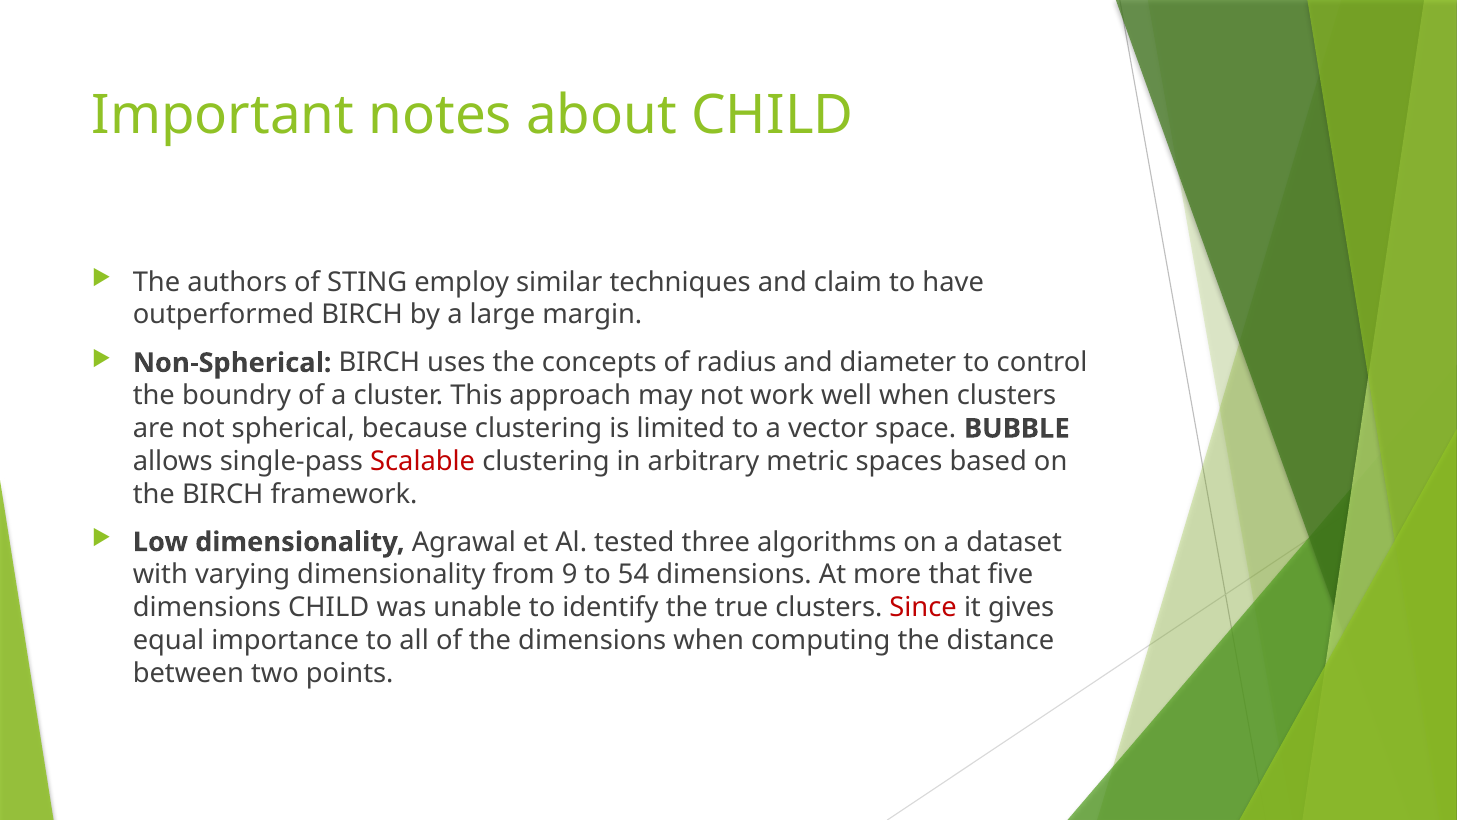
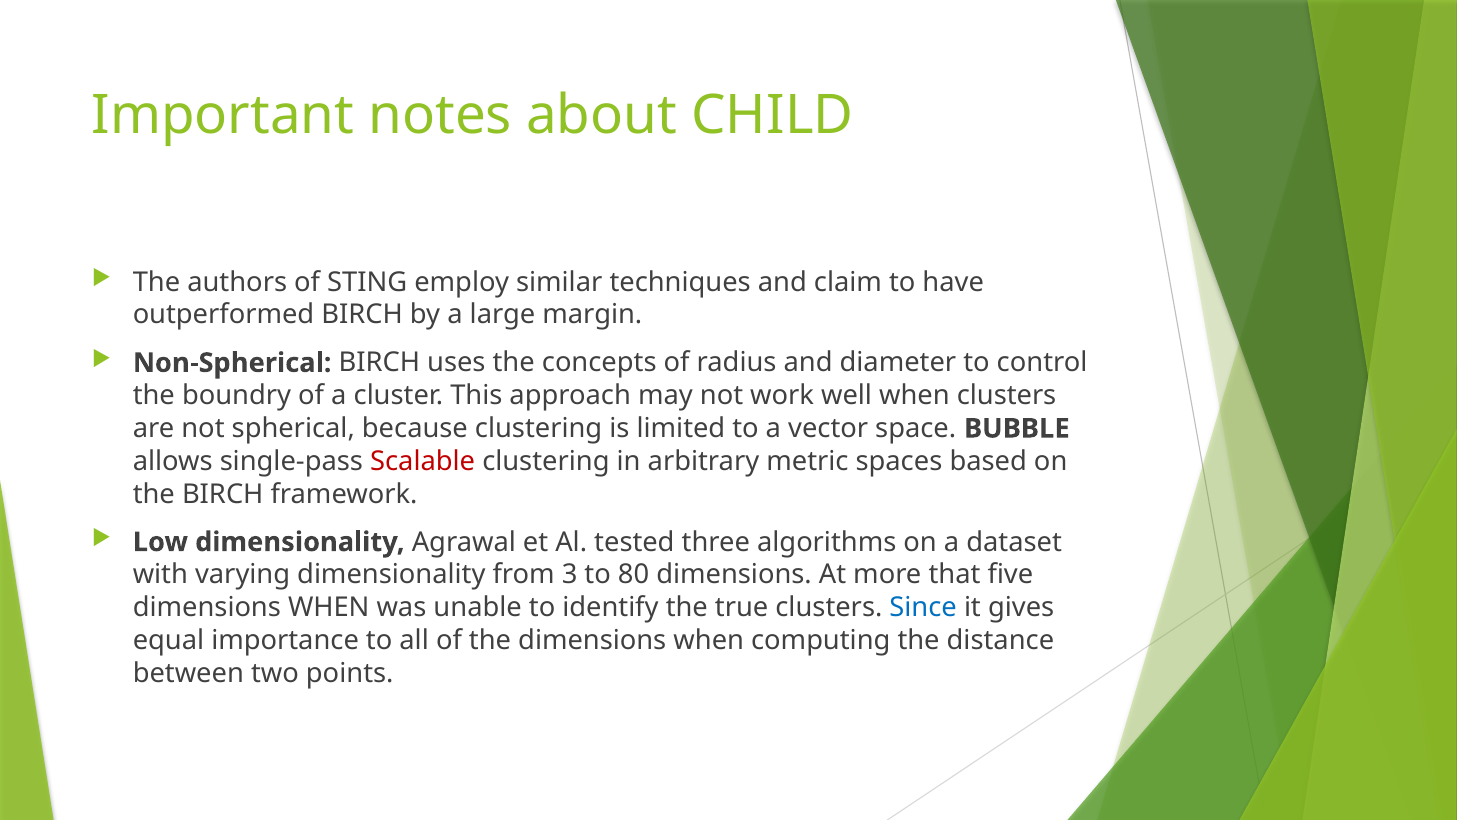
9: 9 -> 3
54: 54 -> 80
CHILD at (329, 607): CHILD -> WHEN
Since colour: red -> blue
